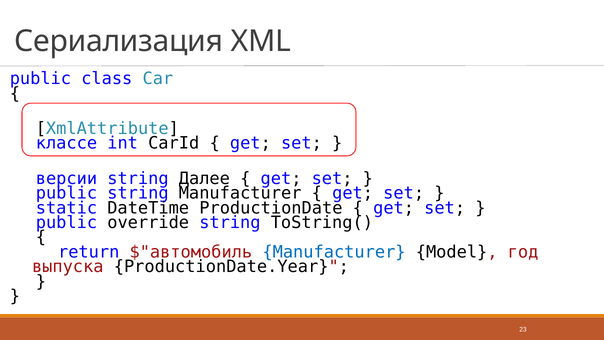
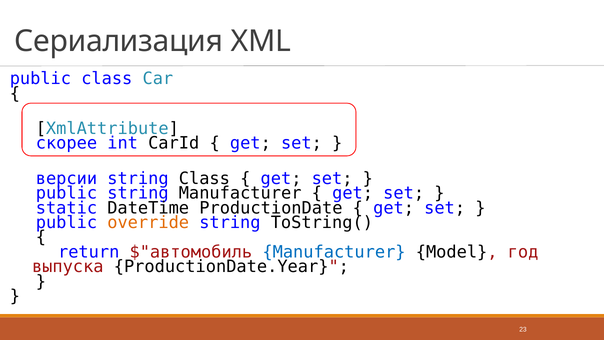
классе: классе -> скорее
string Далее: Далее -> Class
override colour: black -> orange
